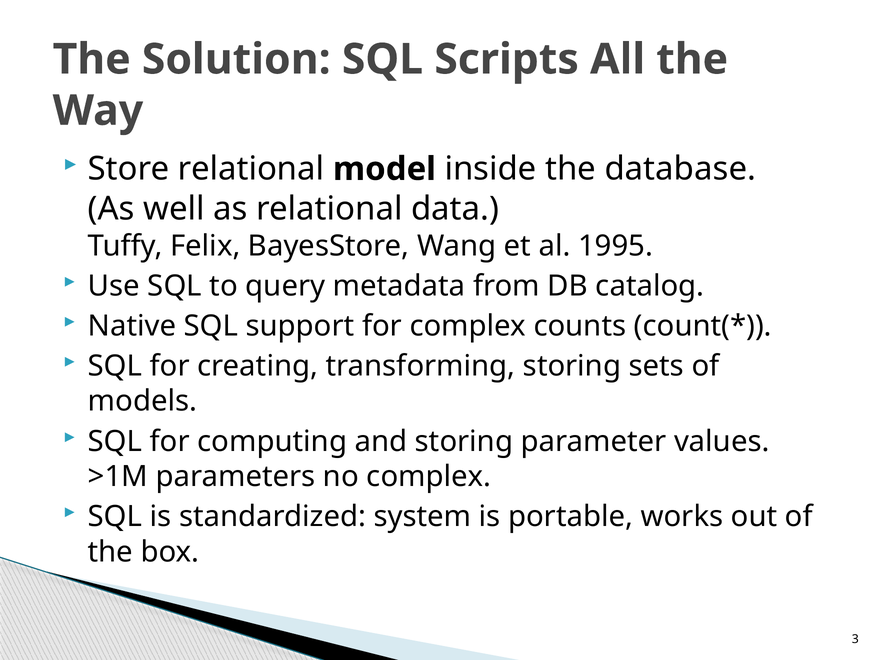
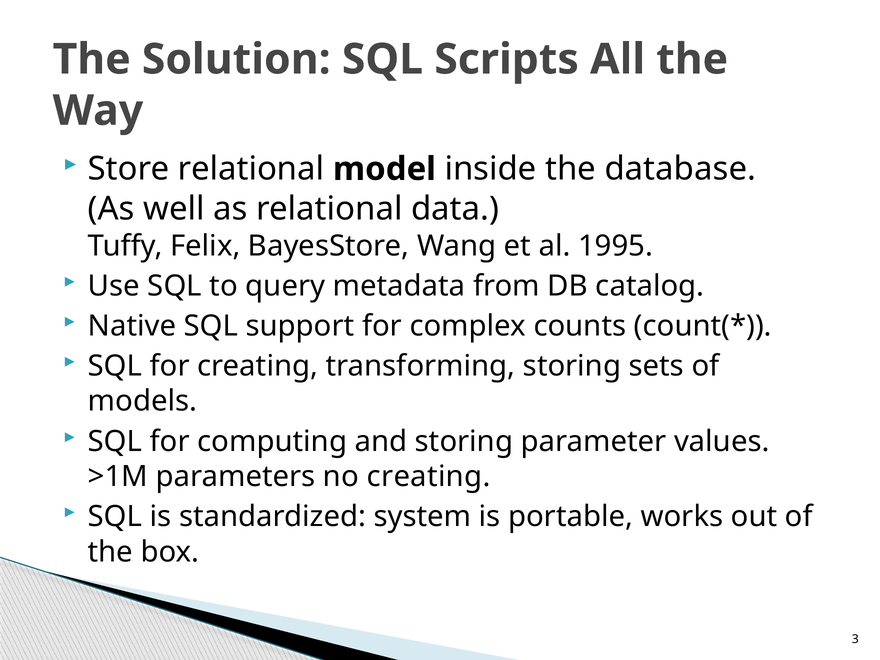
no complex: complex -> creating
